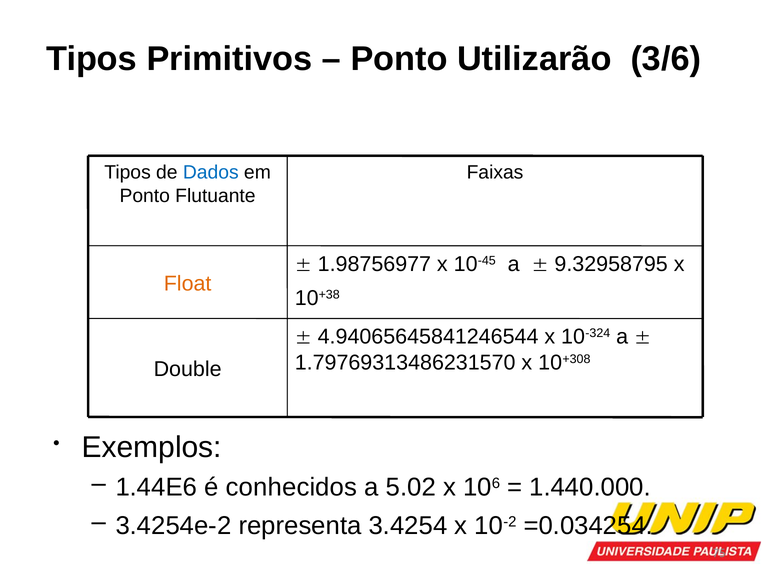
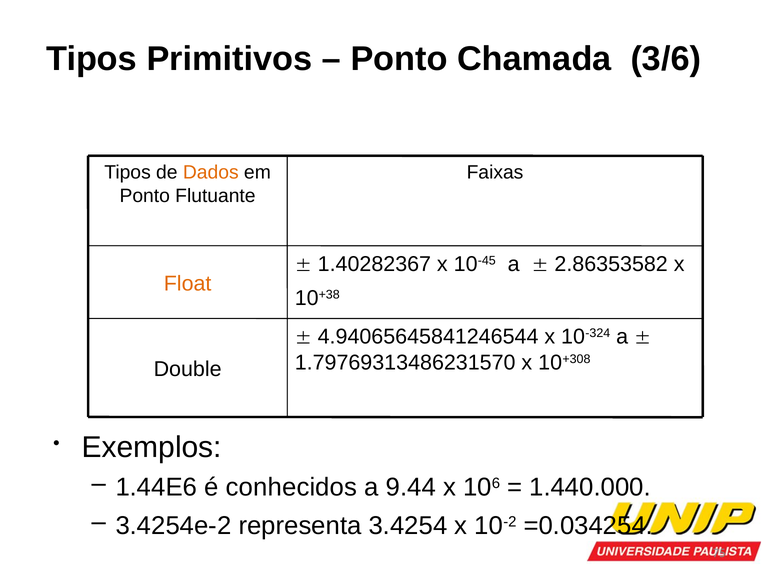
Utilizarão: Utilizarão -> Chamada
Dados colour: blue -> orange
1.98756977: 1.98756977 -> 1.40282367
9.32958795: 9.32958795 -> 2.86353582
5.02: 5.02 -> 9.44
